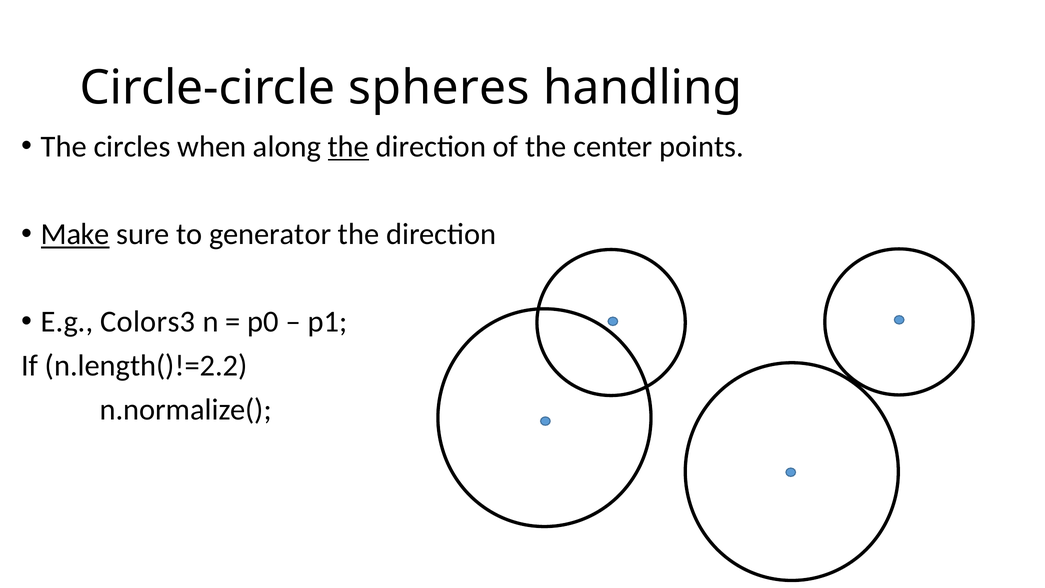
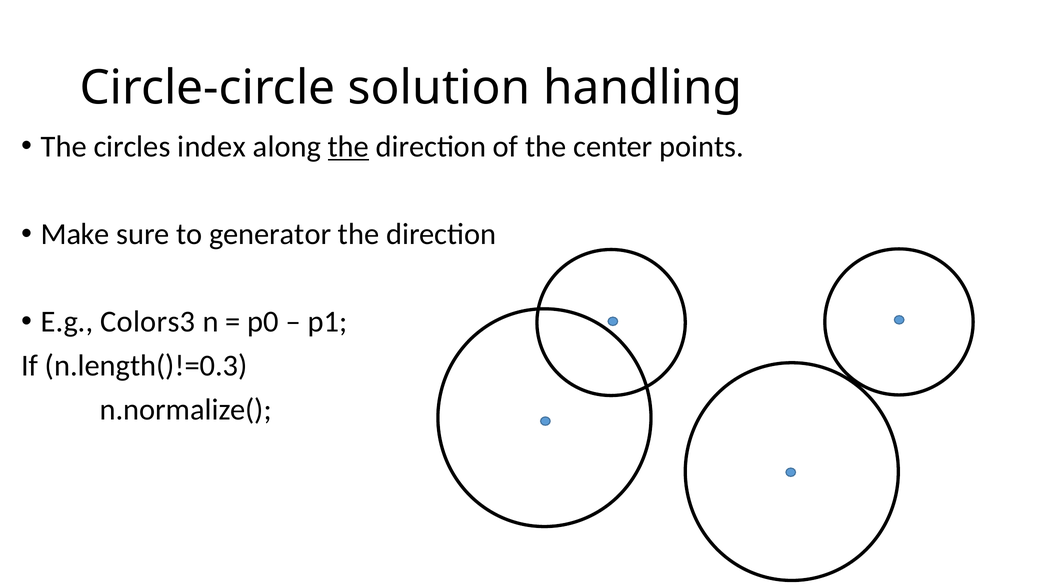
spheres: spheres -> solution
when: when -> index
Make underline: present -> none
n.length()!=2.2: n.length()!=2.2 -> n.length()!=0.3
